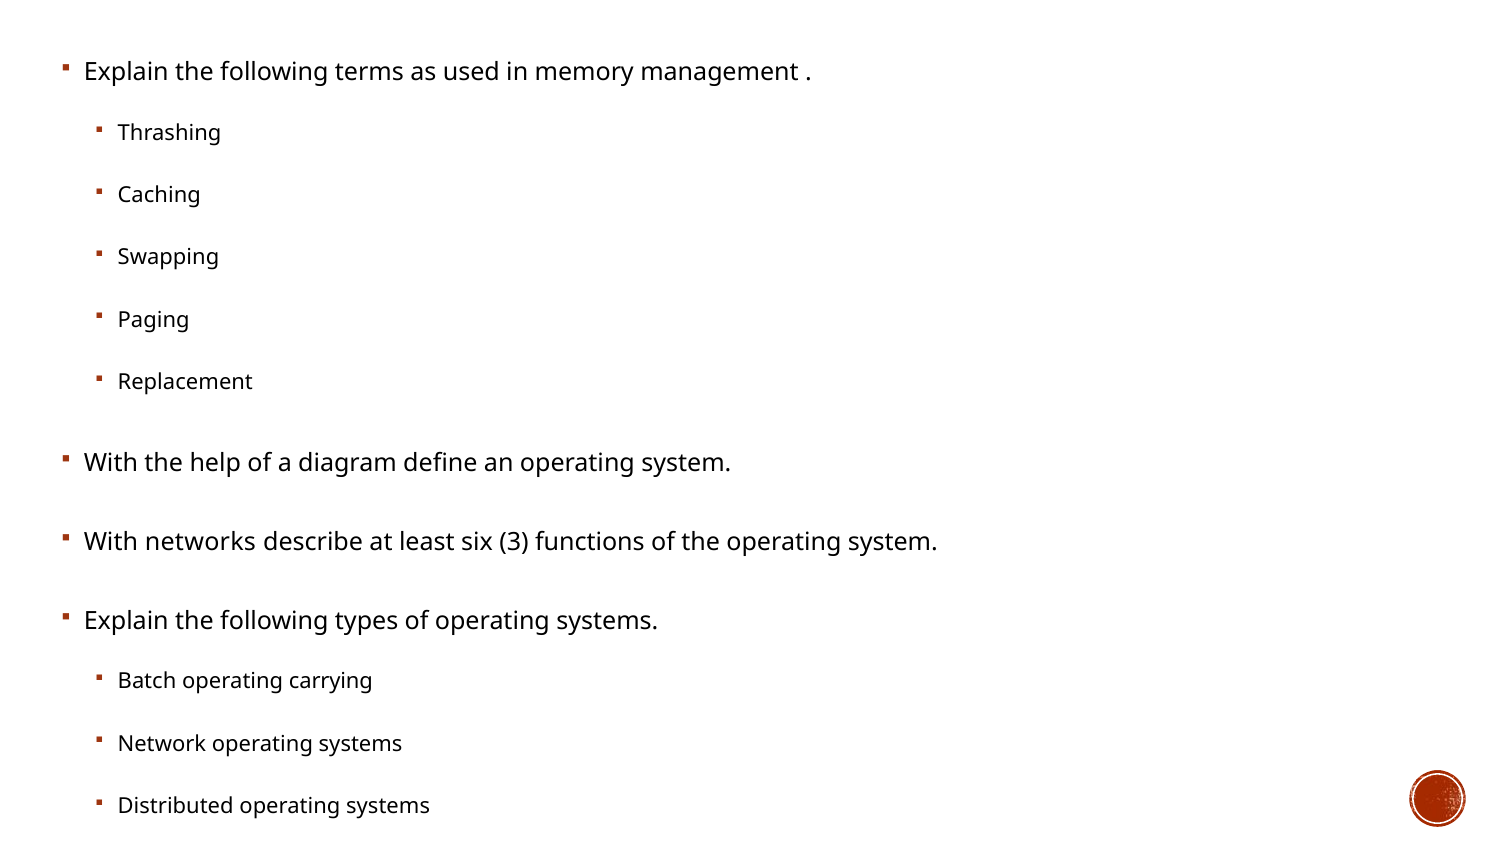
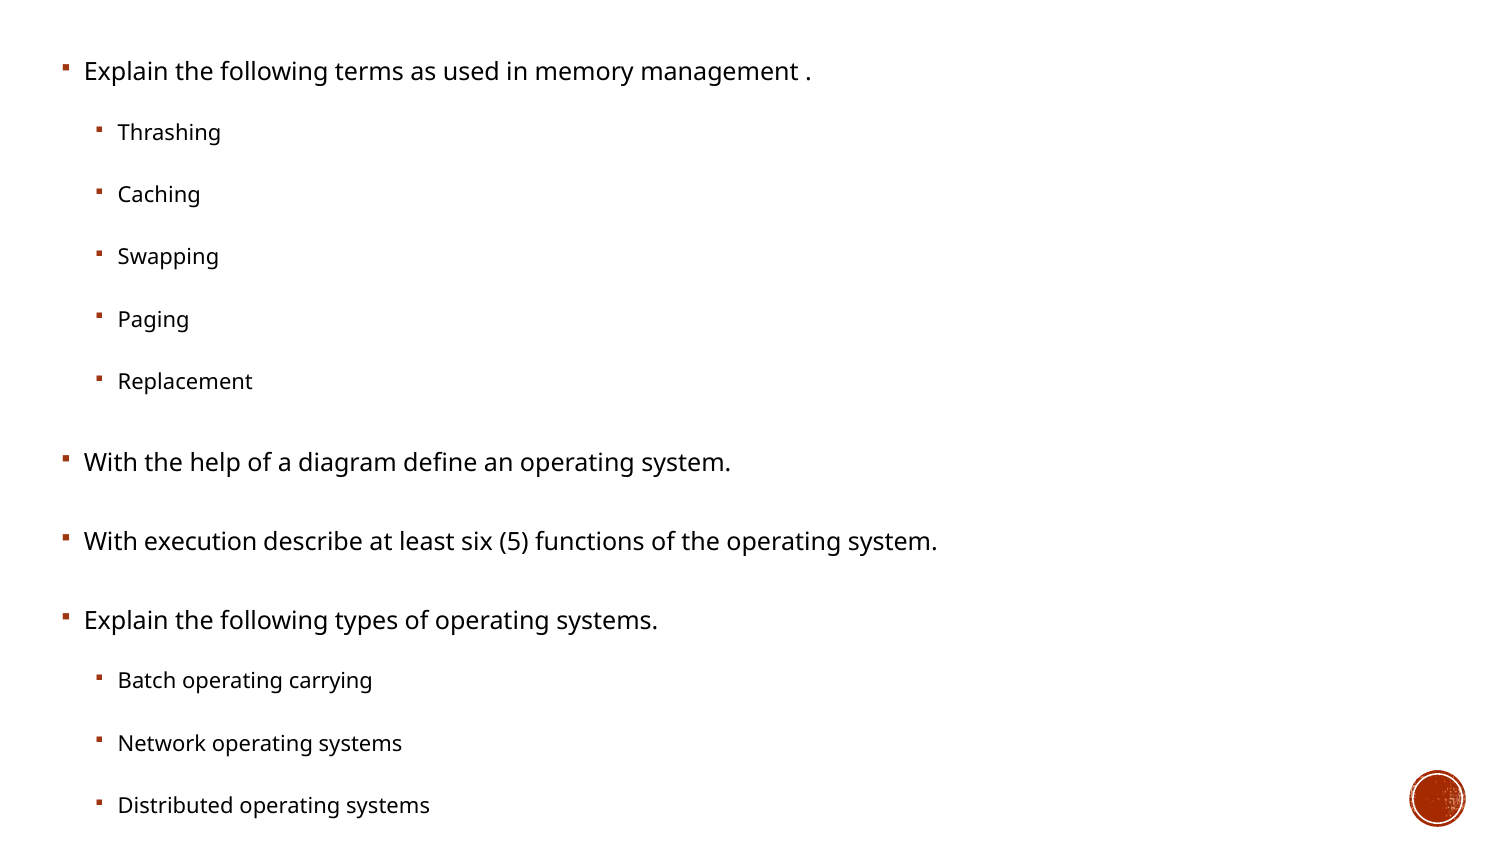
networks: networks -> execution
3: 3 -> 5
